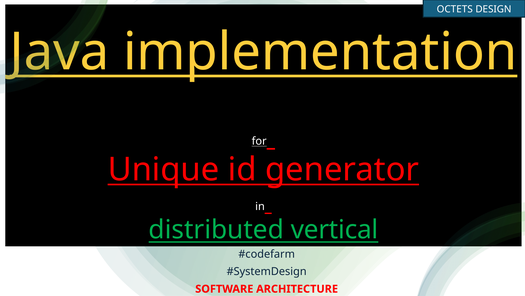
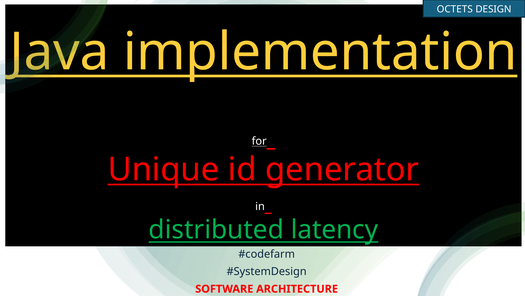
vertical: vertical -> latency
